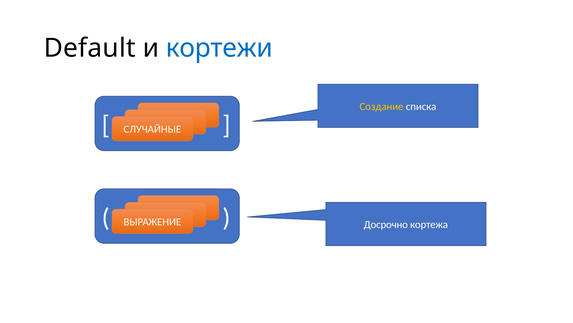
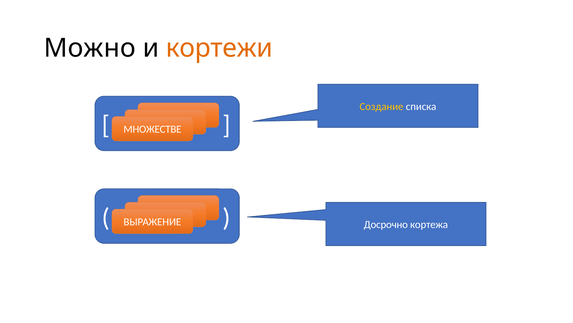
Default: Default -> Можно
кортежи colour: blue -> orange
СЛУЧАЙНЫЕ: СЛУЧАЙНЫЕ -> МНОЖЕСТВЕ
